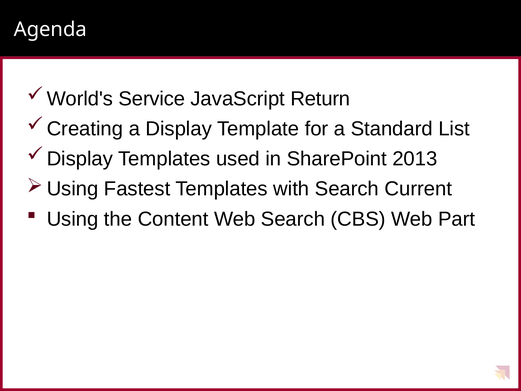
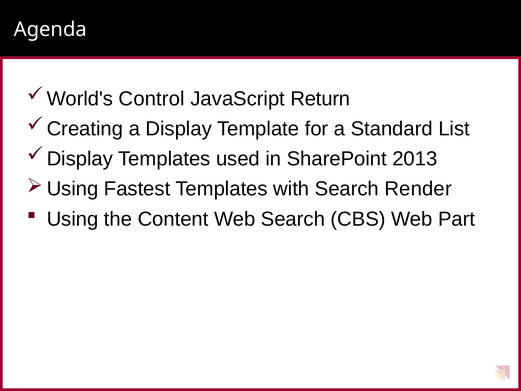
Service: Service -> Control
Current: Current -> Render
